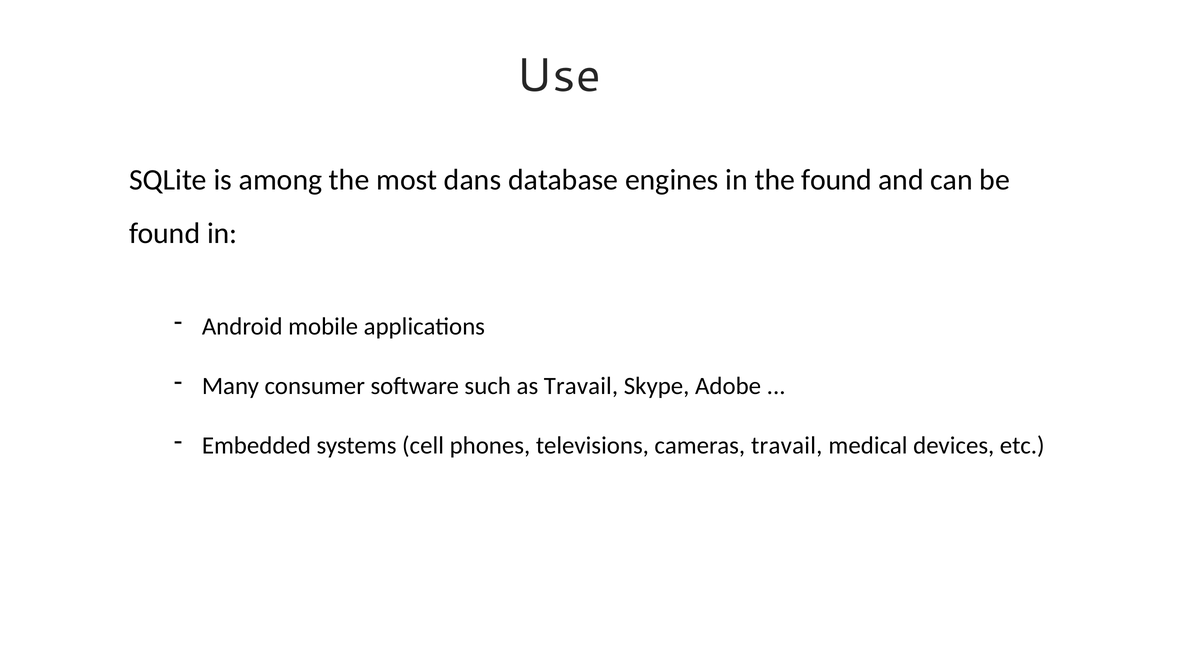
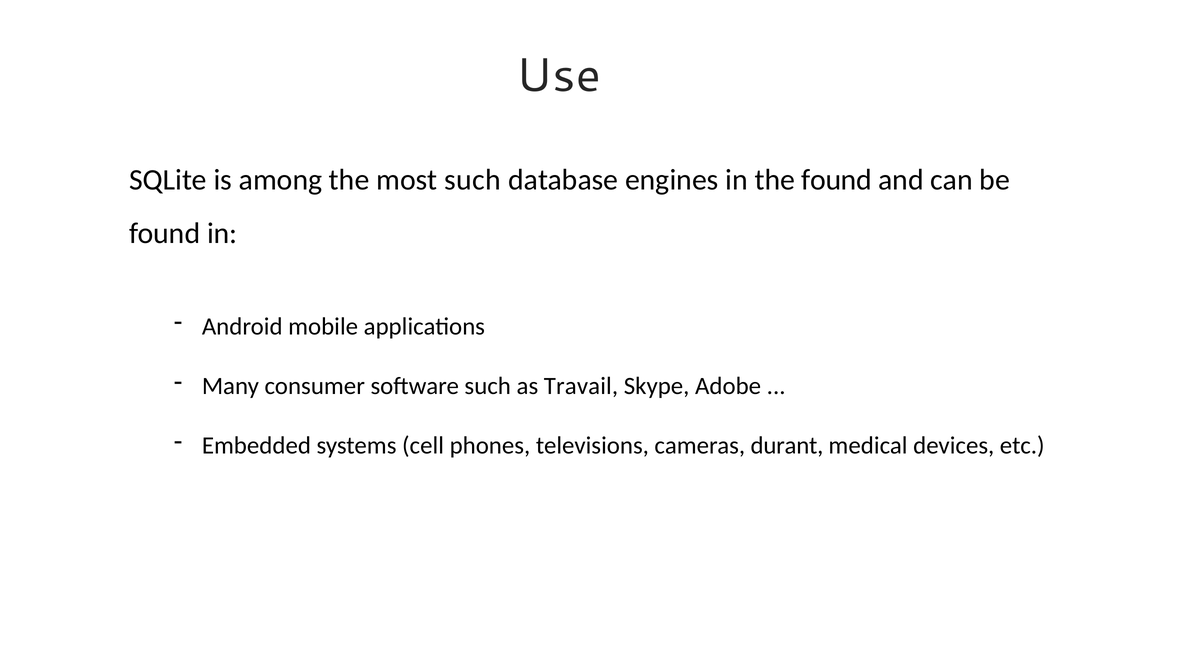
most dans: dans -> such
cameras travail: travail -> durant
